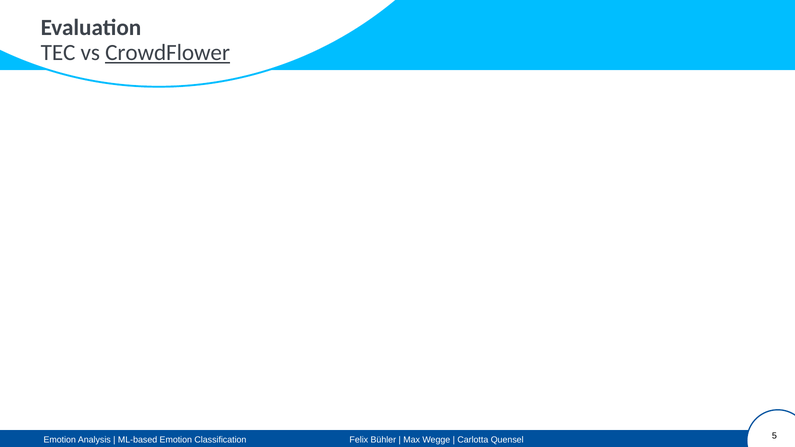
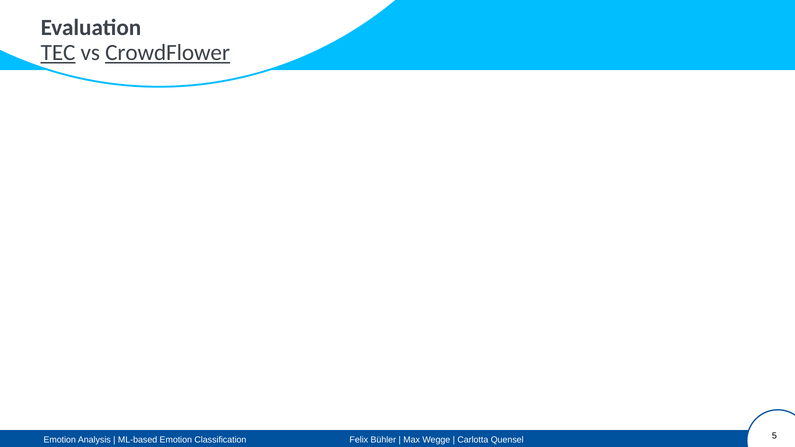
TEC underline: none -> present
